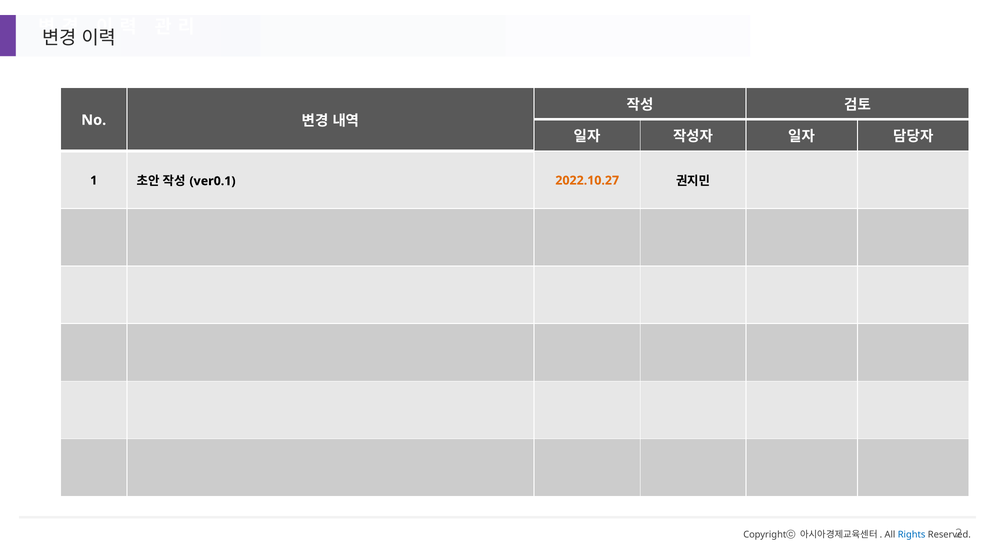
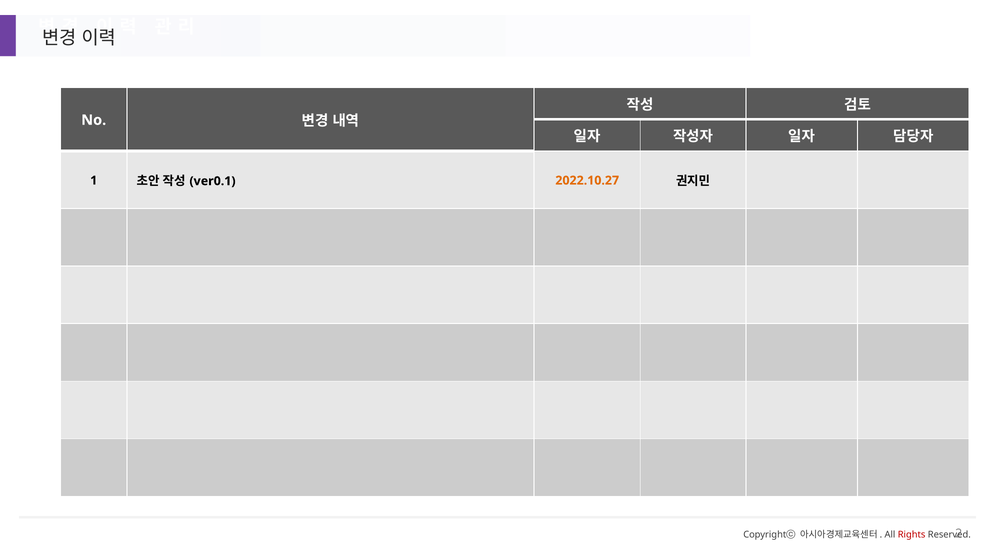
Rights colour: blue -> red
